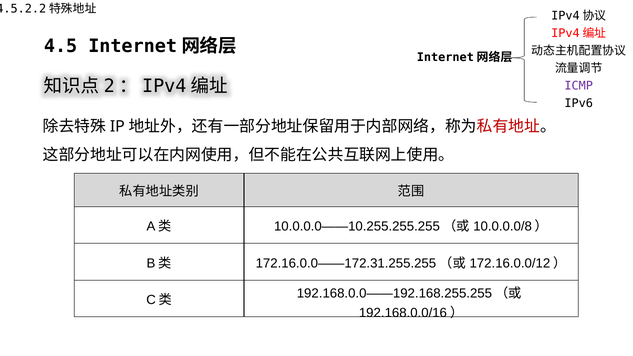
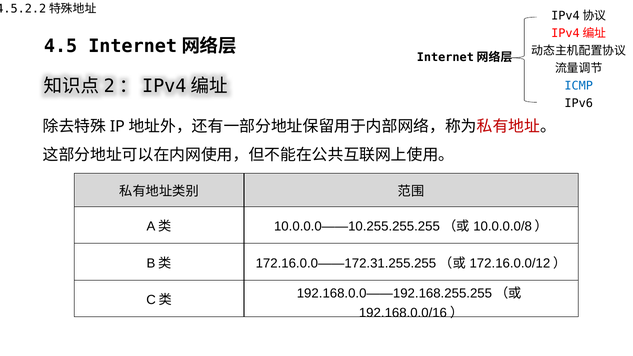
ICMP colour: purple -> blue
